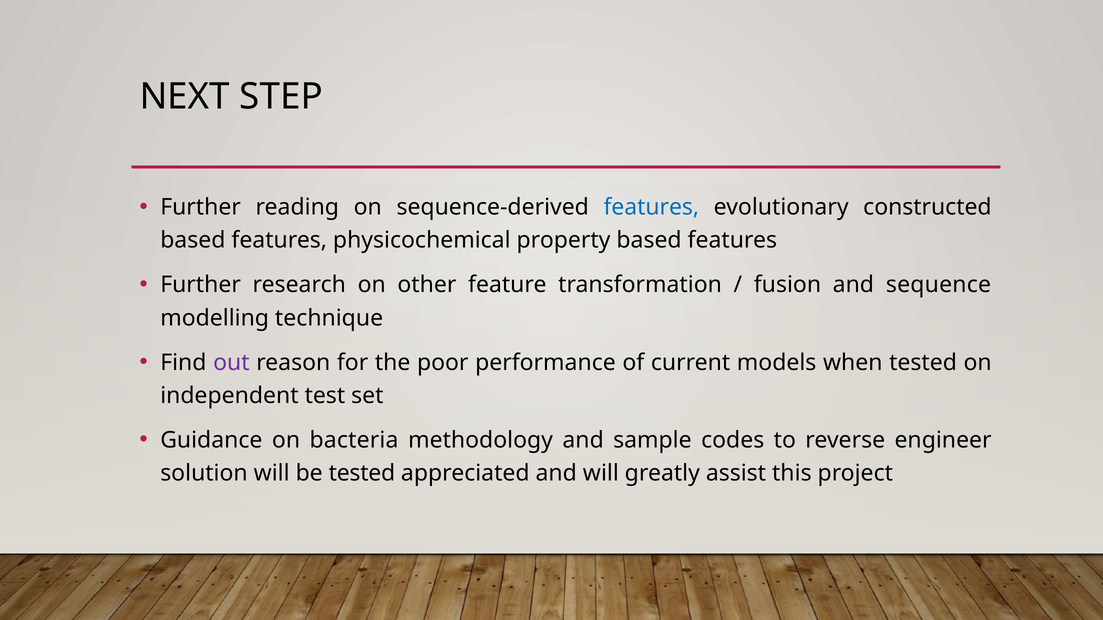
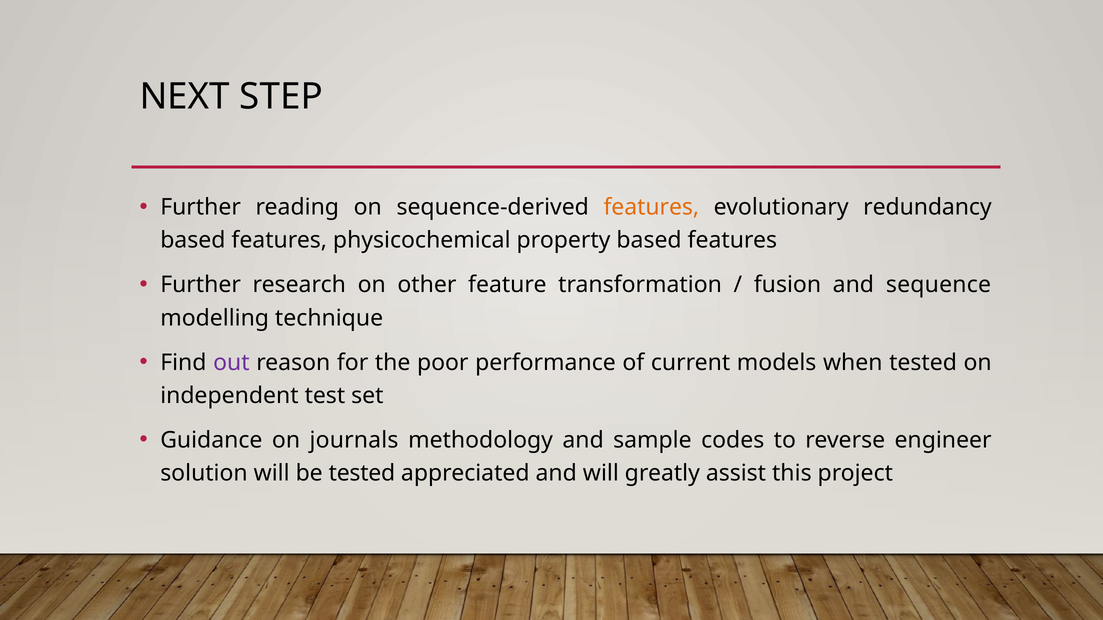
features at (651, 207) colour: blue -> orange
constructed: constructed -> redundancy
bacteria: bacteria -> journals
